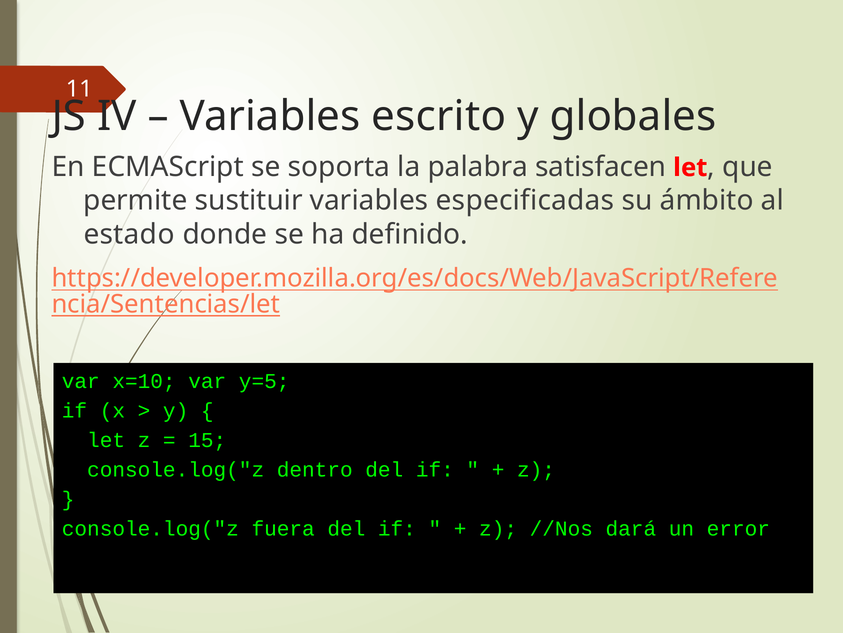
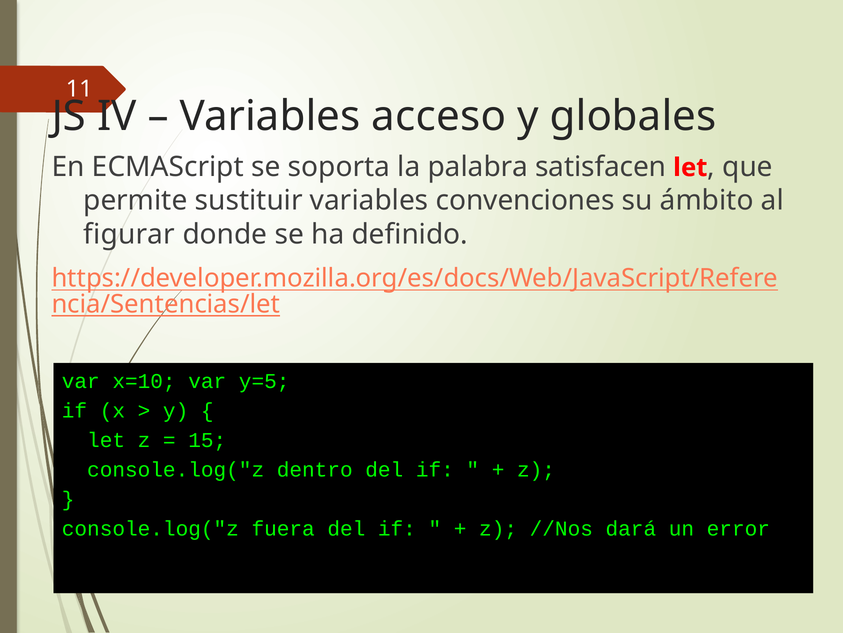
escrito: escrito -> acceso
especificadas: especificadas -> convenciones
estado: estado -> figurar
